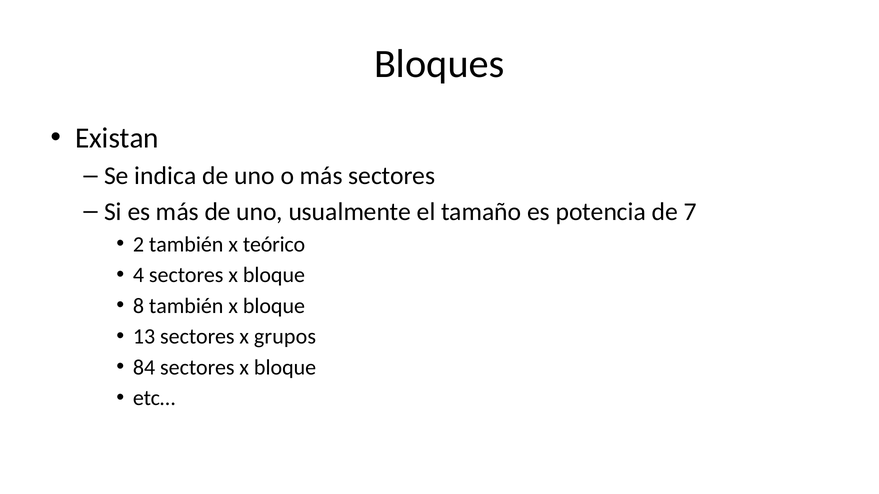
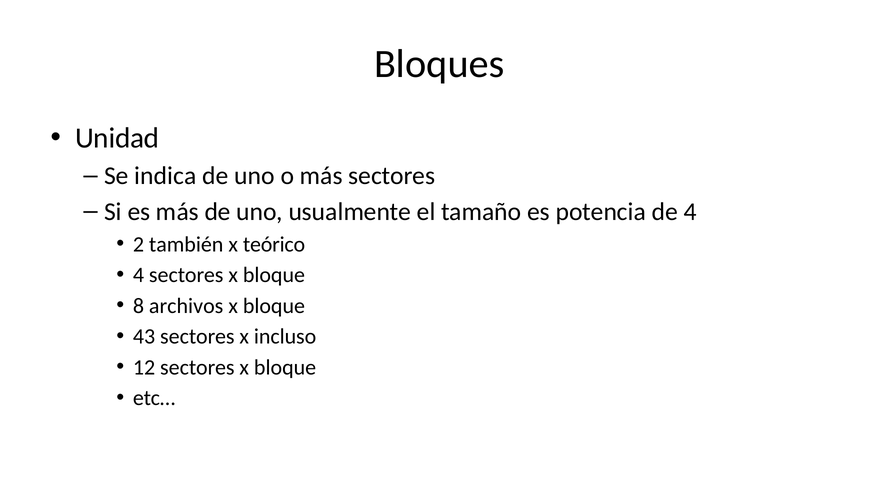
Existan: Existan -> Unidad
de 7: 7 -> 4
8 también: también -> archivos
13: 13 -> 43
grupos: grupos -> incluso
84: 84 -> 12
